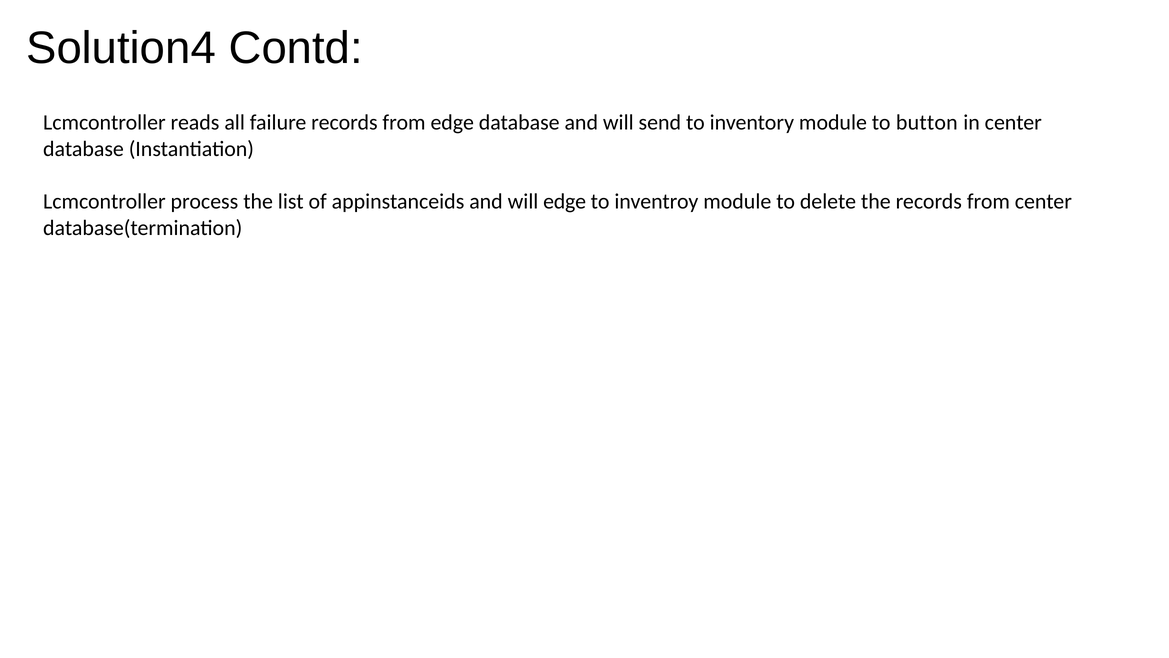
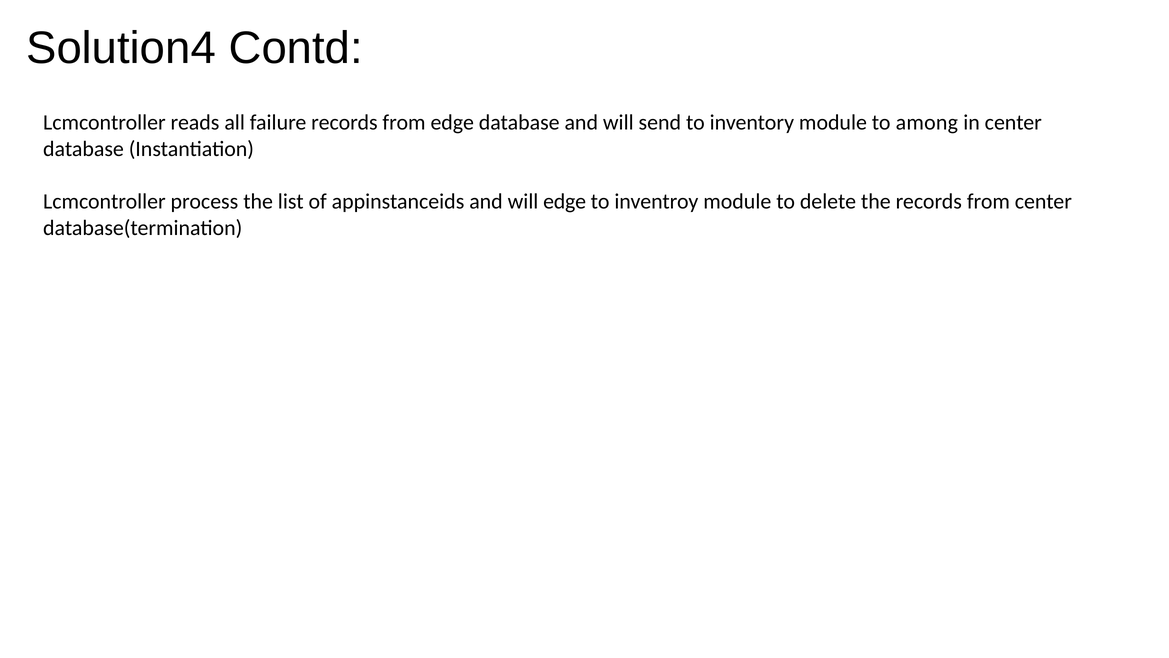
button: button -> among
